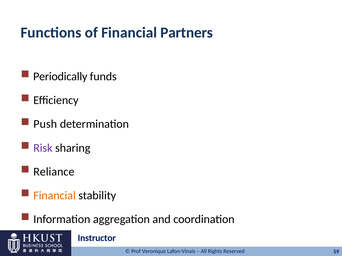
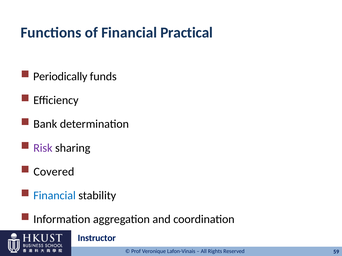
Partners: Partners -> Practical
Push: Push -> Bank
Reliance: Reliance -> Covered
Financial at (55, 196) colour: orange -> blue
